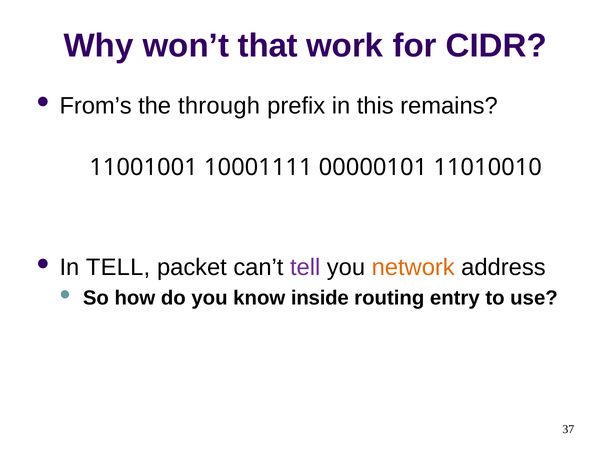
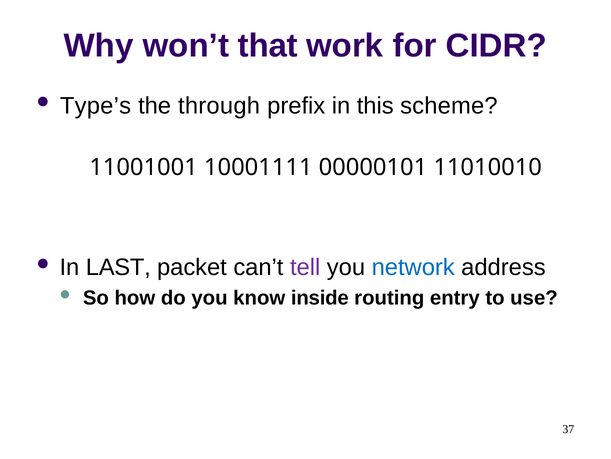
From’s: From’s -> Type’s
remains: remains -> scheme
In TELL: TELL -> LAST
network colour: orange -> blue
